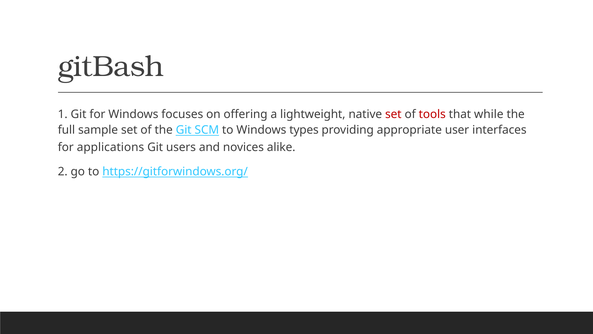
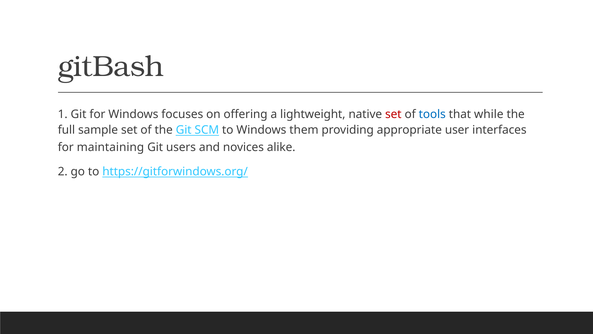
tools colour: red -> blue
types: types -> them
applications: applications -> maintaining
